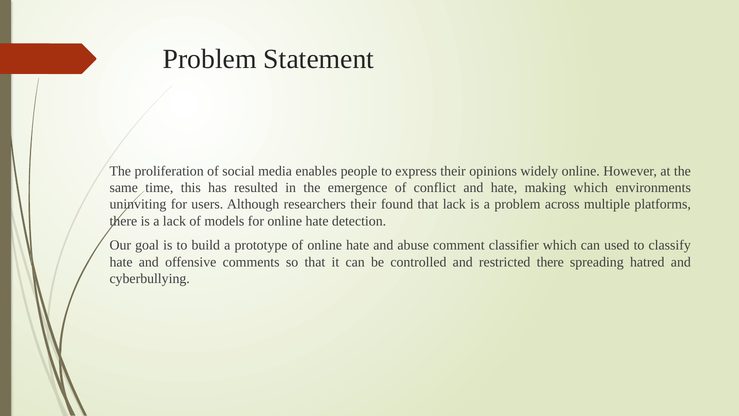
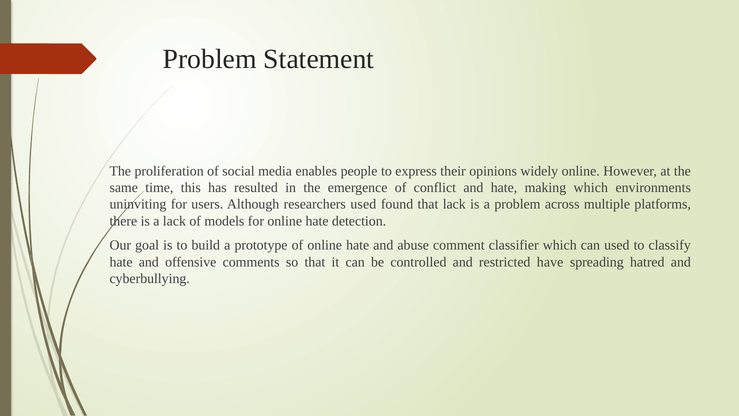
researchers their: their -> used
restricted there: there -> have
